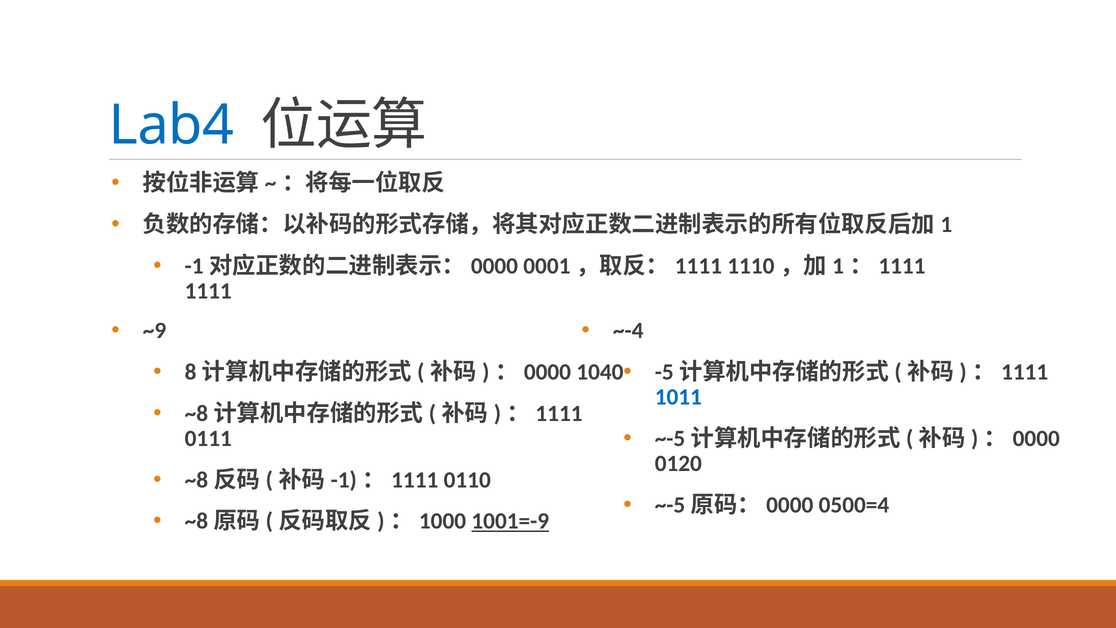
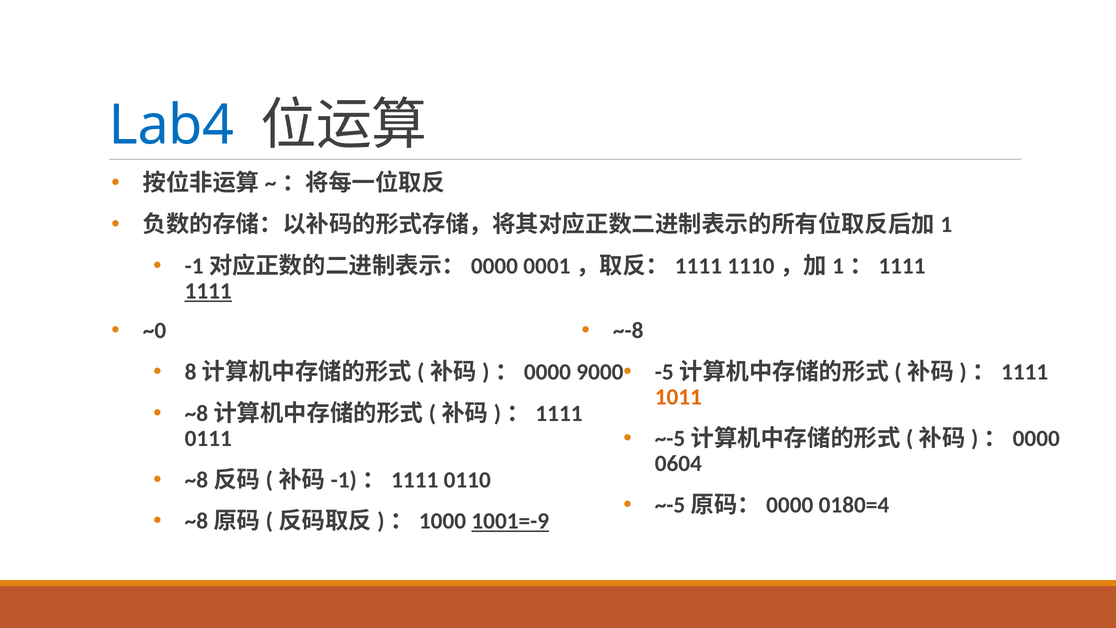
1111 underline: none -> present
~9: ~9 -> ~0
~-4: ~-4 -> ~-8
1040: 1040 -> 9000
1011 colour: blue -> orange
0120: 0120 -> 0604
0500=4: 0500=4 -> 0180=4
